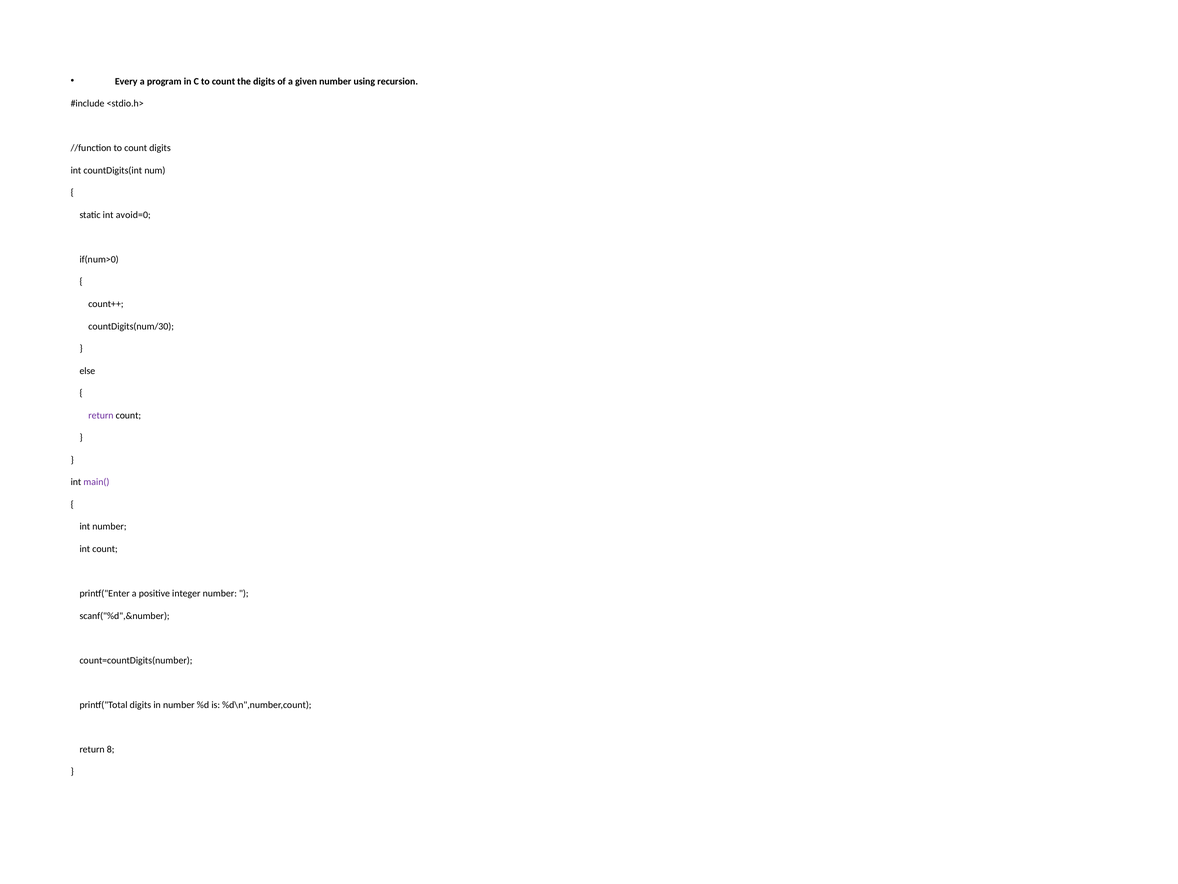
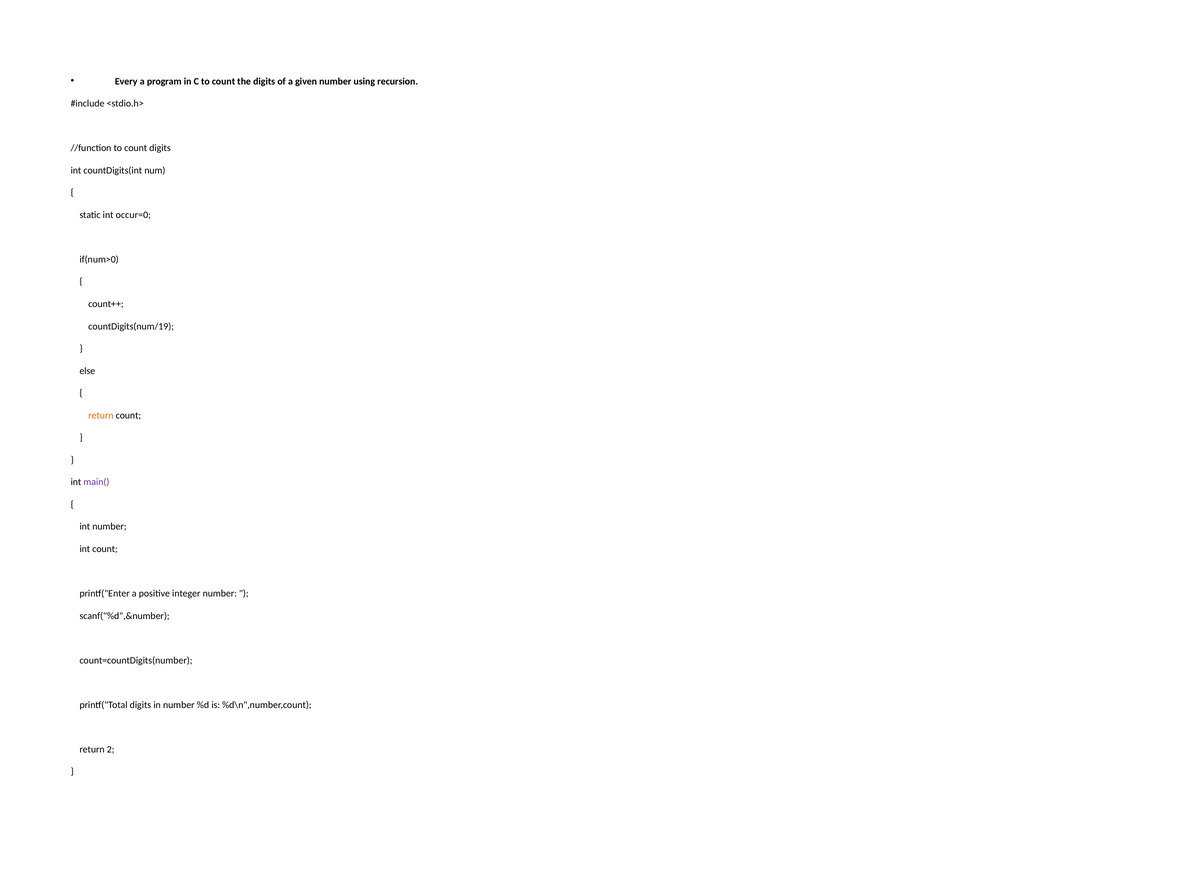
avoid=0: avoid=0 -> occur=0
countDigits(num/30: countDigits(num/30 -> countDigits(num/19
return at (101, 415) colour: purple -> orange
8: 8 -> 2
